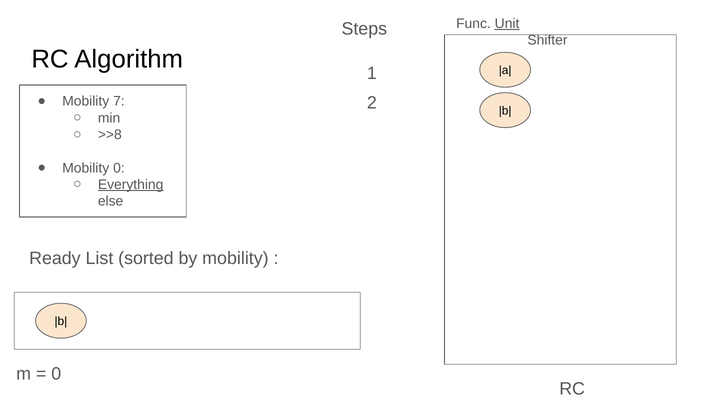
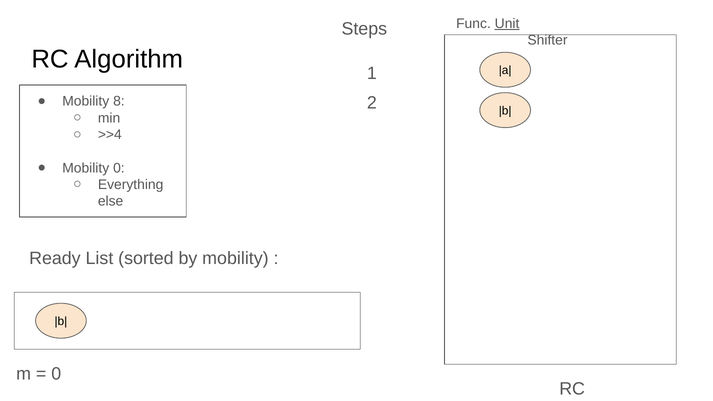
7: 7 -> 8
>>8: >>8 -> >>4
Everything underline: present -> none
